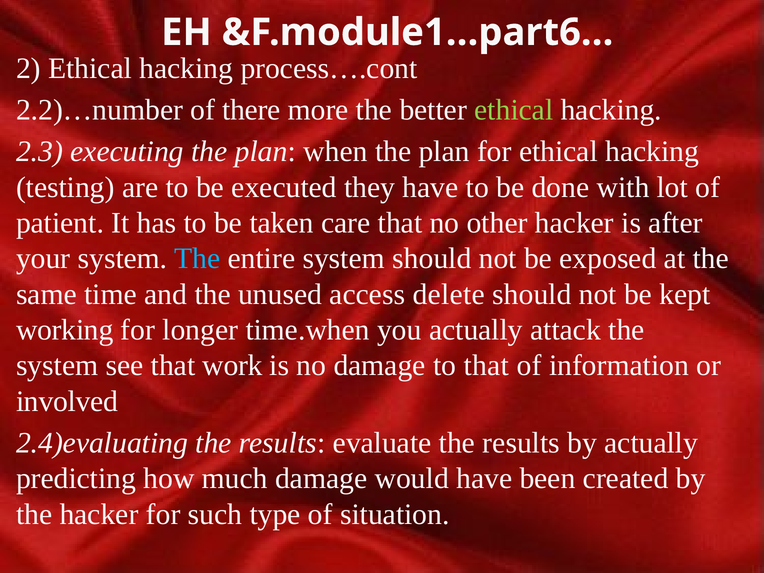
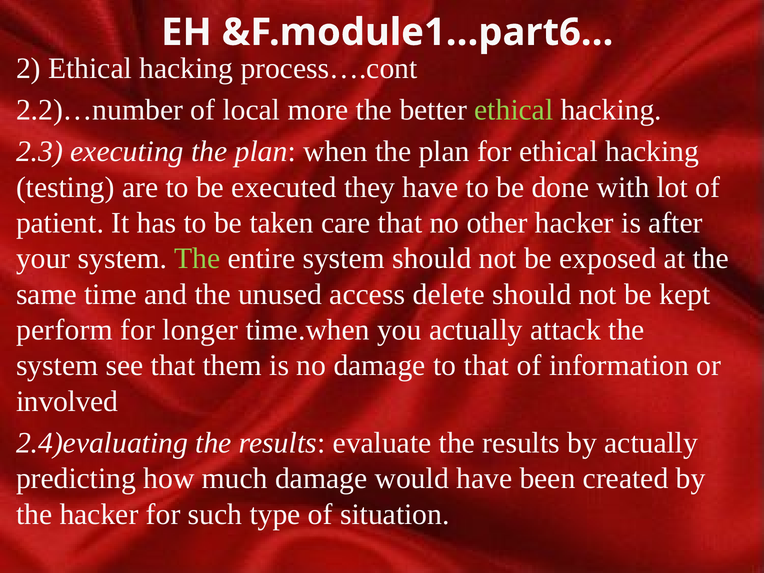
there: there -> local
The at (197, 259) colour: light blue -> light green
working: working -> perform
work: work -> them
